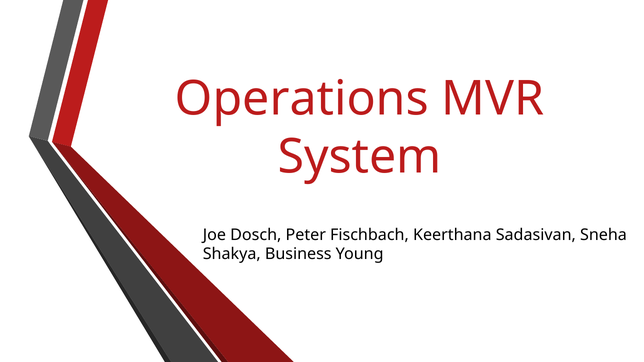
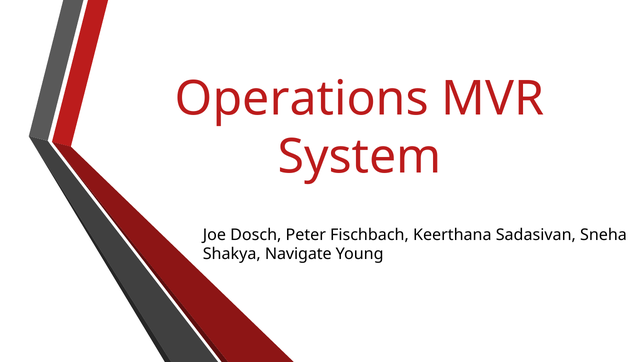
Business: Business -> Navigate
